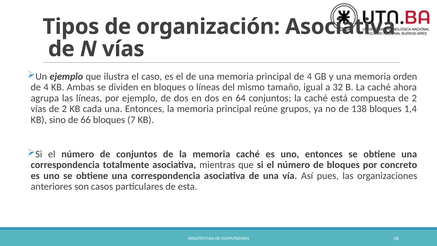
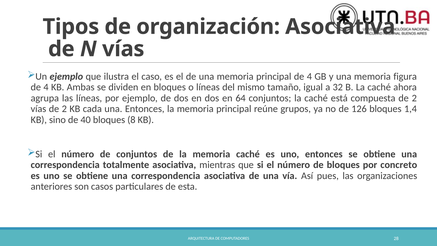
orden: orden -> figura
138: 138 -> 126
66: 66 -> 40
7: 7 -> 8
